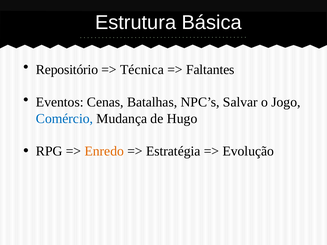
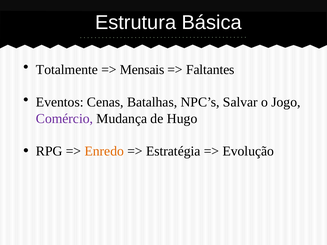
Repositório: Repositório -> Totalmente
Técnica: Técnica -> Mensais
Comércio colour: blue -> purple
